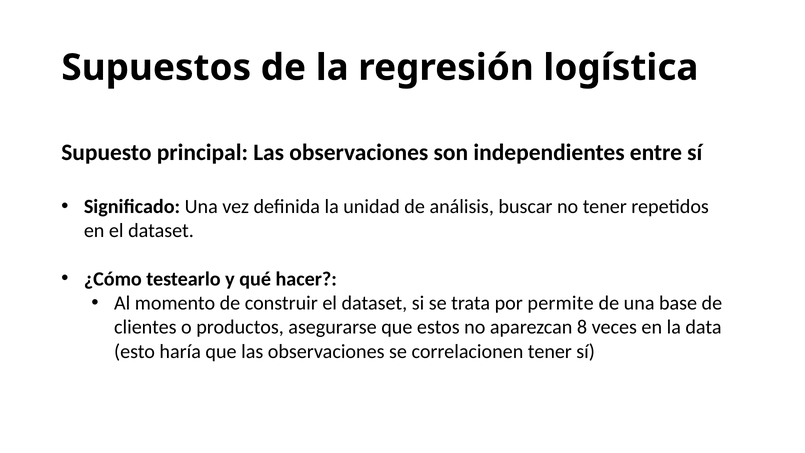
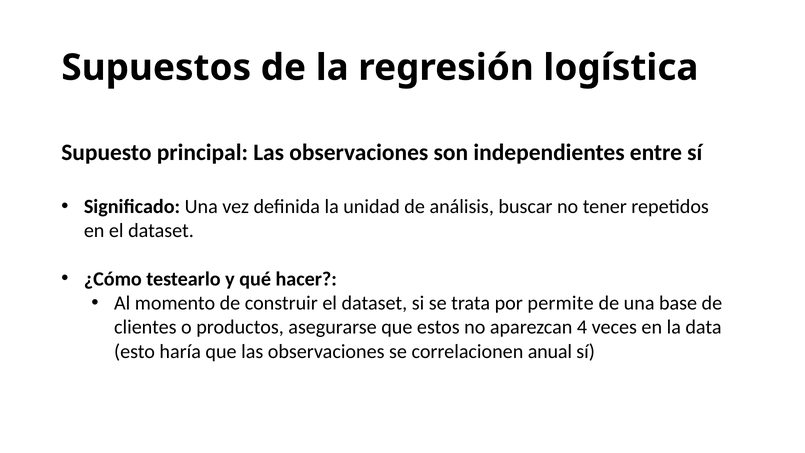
8: 8 -> 4
correlacionen tener: tener -> anual
